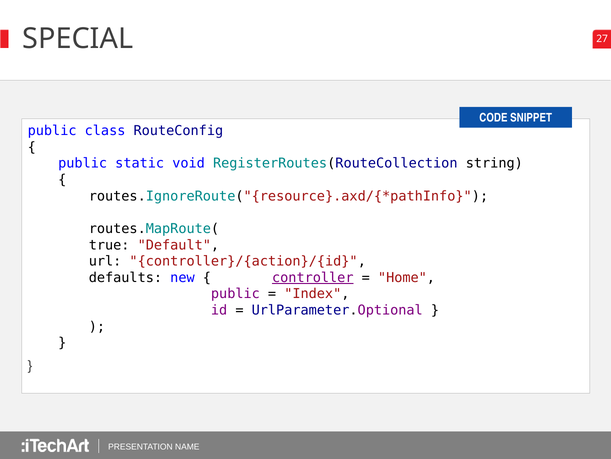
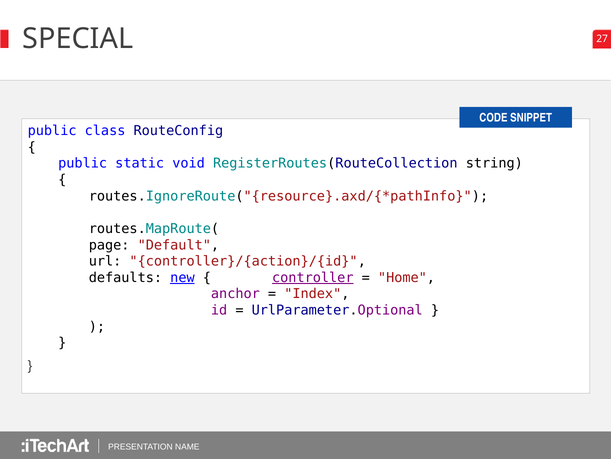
true: true -> page
new underline: none -> present
public at (235, 294): public -> anchor
